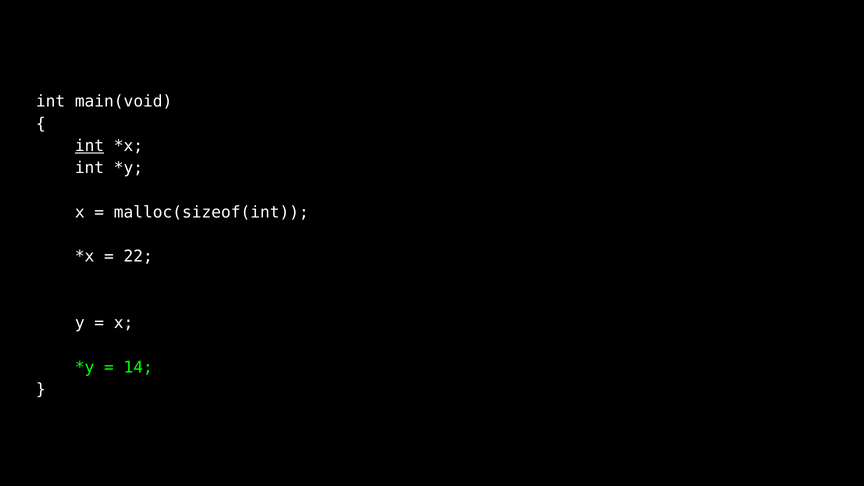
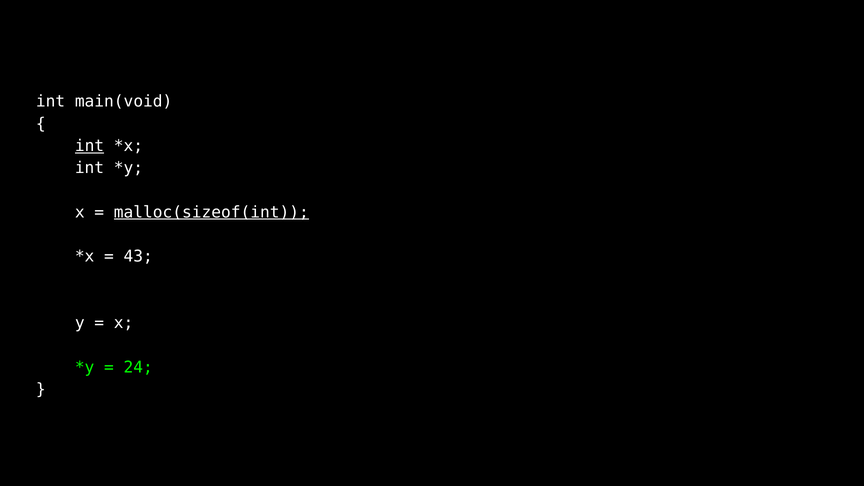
malloc(sizeof(int underline: none -> present
22: 22 -> 43
14: 14 -> 24
